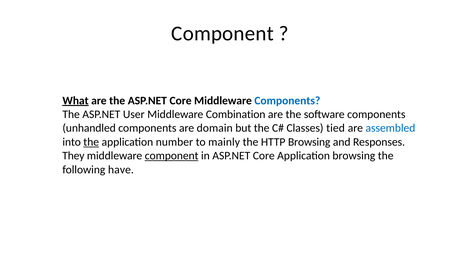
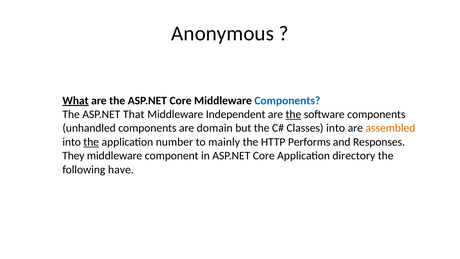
Component at (223, 33): Component -> Anonymous
User: User -> That
Combination: Combination -> Independent
the at (293, 114) underline: none -> present
Classes tied: tied -> into
assembled colour: blue -> orange
HTTP Browsing: Browsing -> Performs
component at (172, 156) underline: present -> none
Application browsing: browsing -> directory
